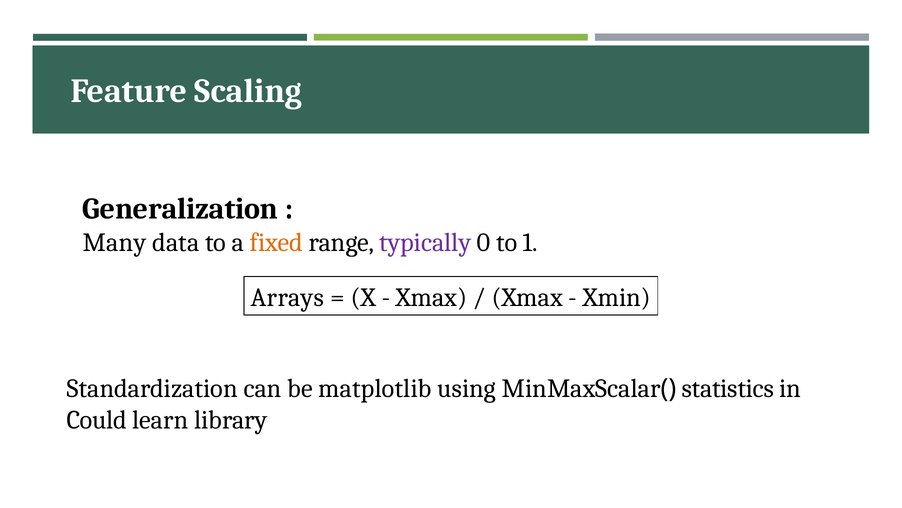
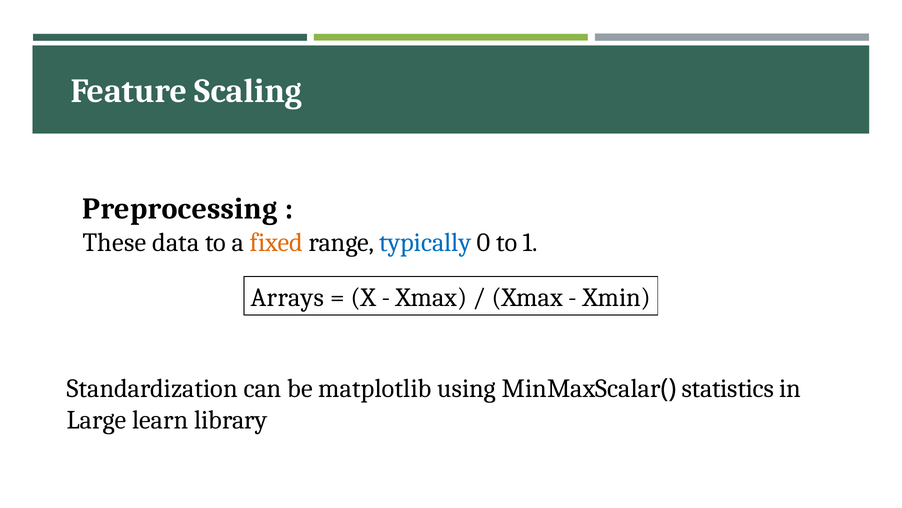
Generalization: Generalization -> Preprocessing
Many: Many -> These
typically colour: purple -> blue
Could: Could -> Large
